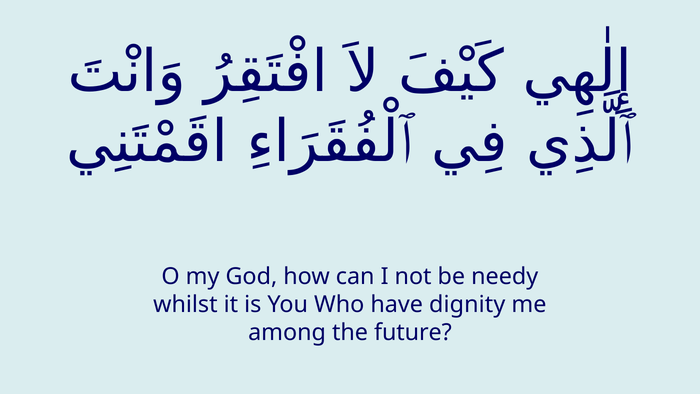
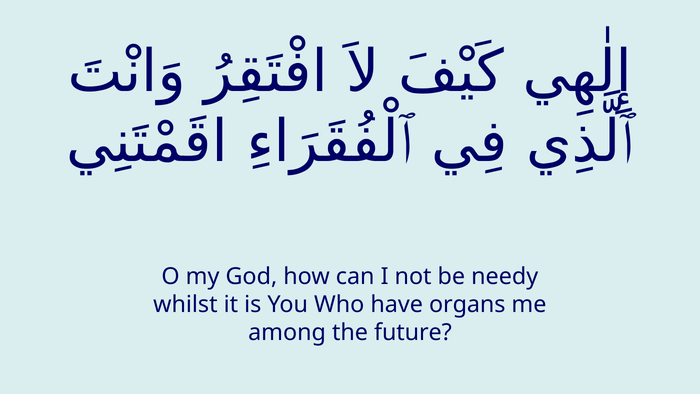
dignity: dignity -> organs
